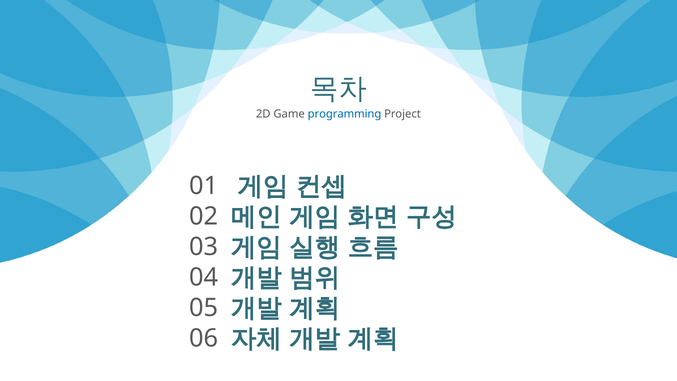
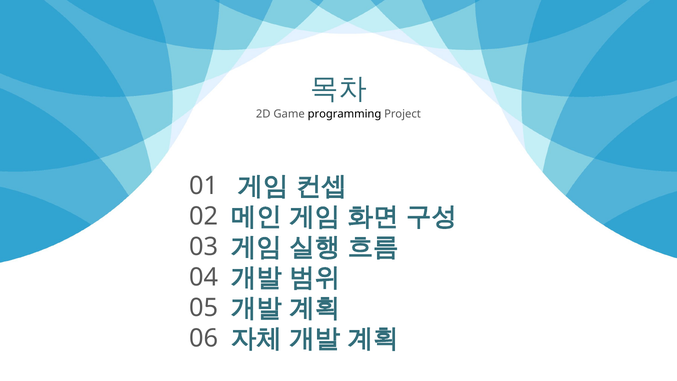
programming colour: blue -> black
